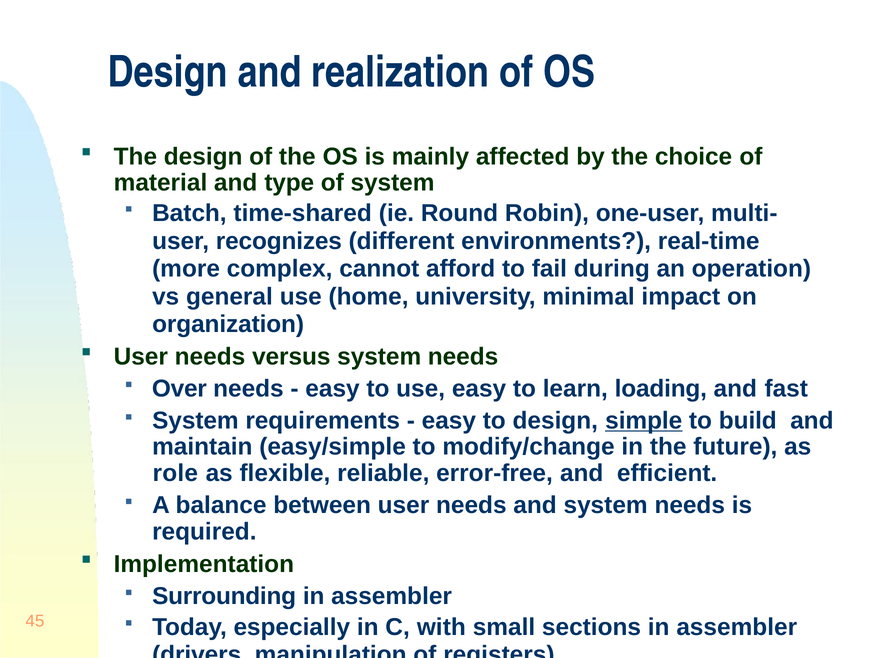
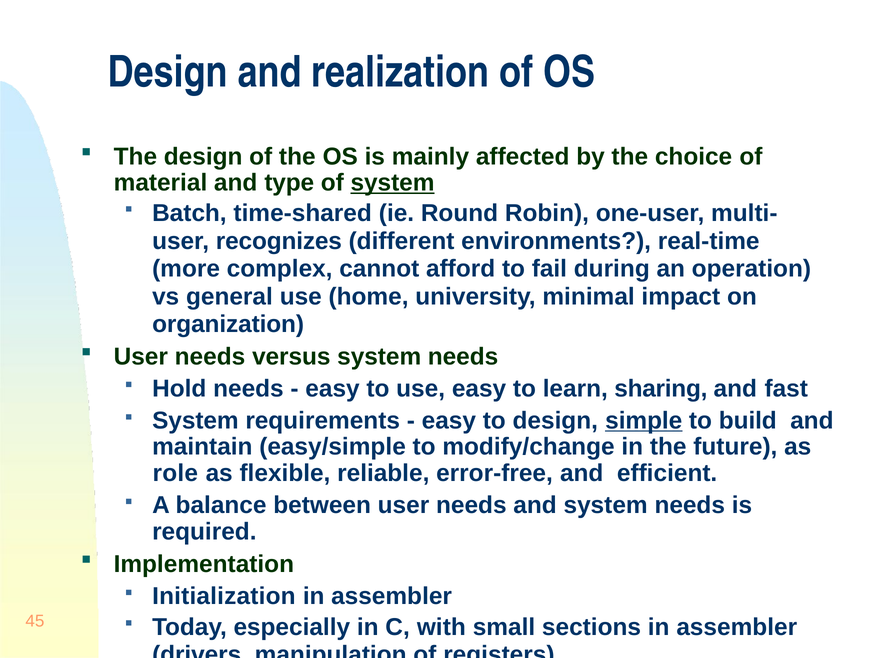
system at (392, 183) underline: none -> present
Over: Over -> Hold
loading: loading -> sharing
Surrounding: Surrounding -> Initialization
